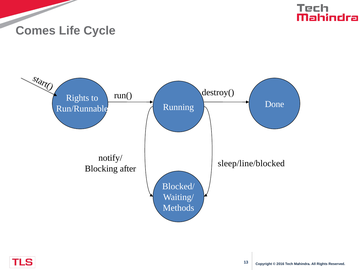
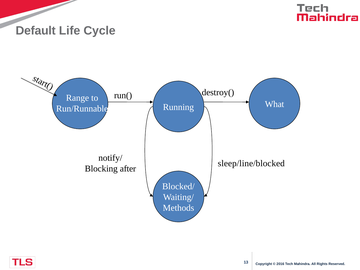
Comes: Comes -> Default
Rights at (78, 98): Rights -> Range
Done: Done -> What
